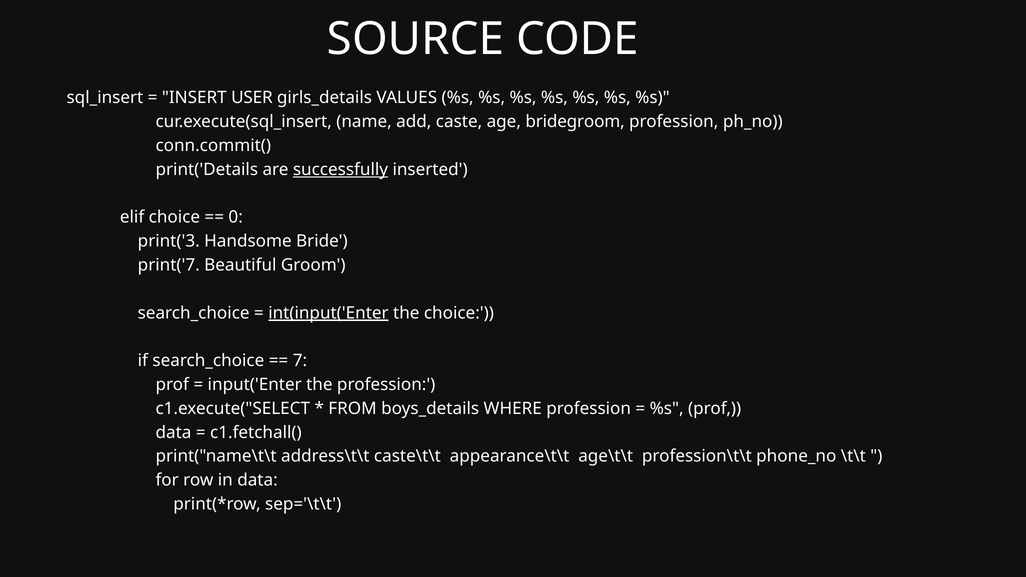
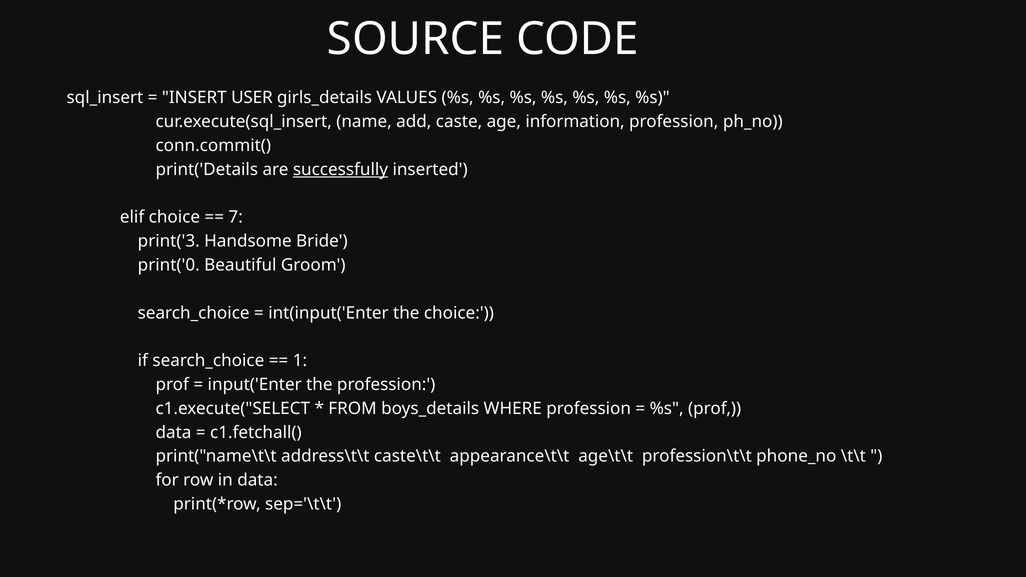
bridegroom: bridegroom -> information
0: 0 -> 7
print('7: print('7 -> print('0
int(input('Enter underline: present -> none
7: 7 -> 1
